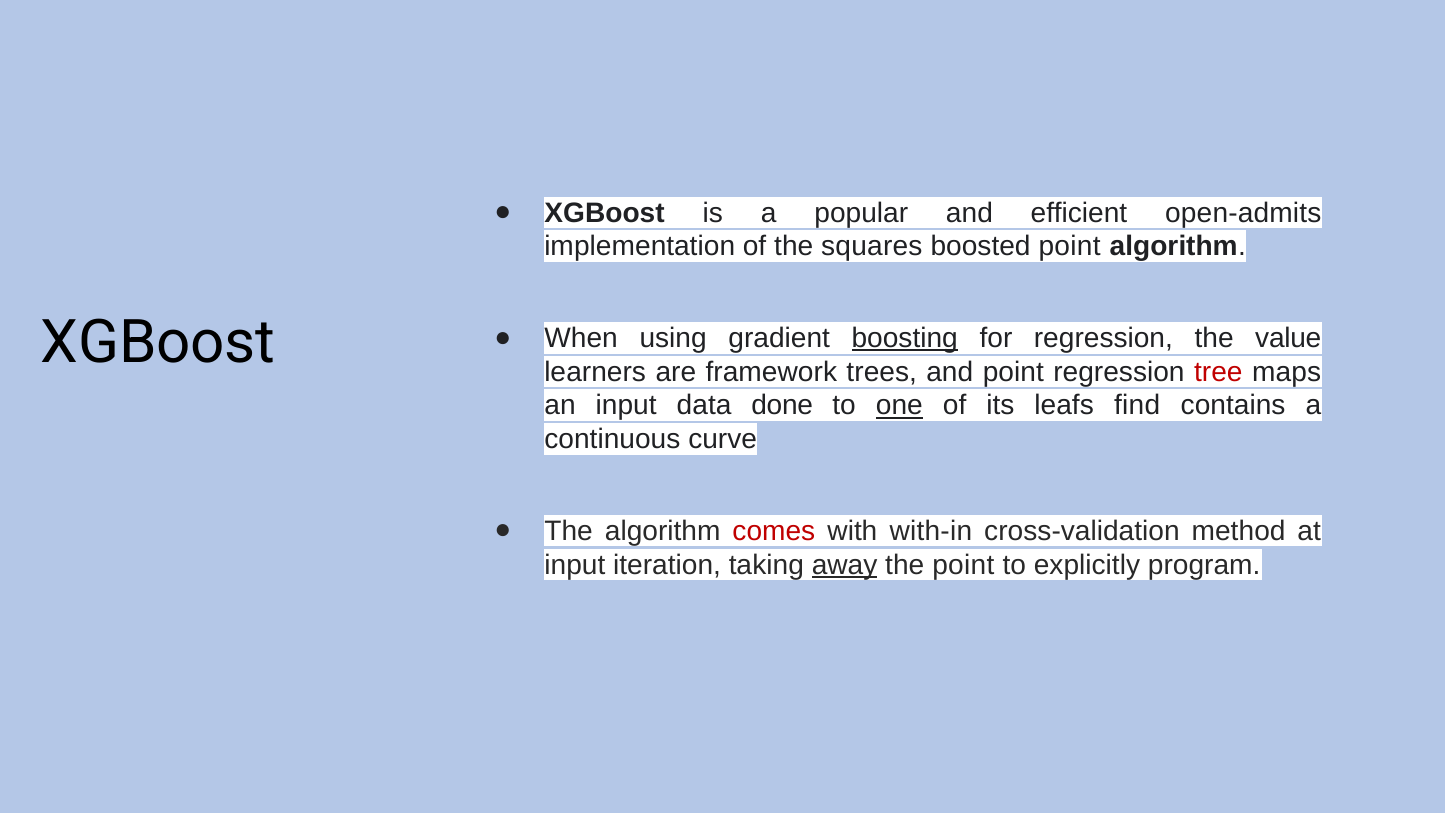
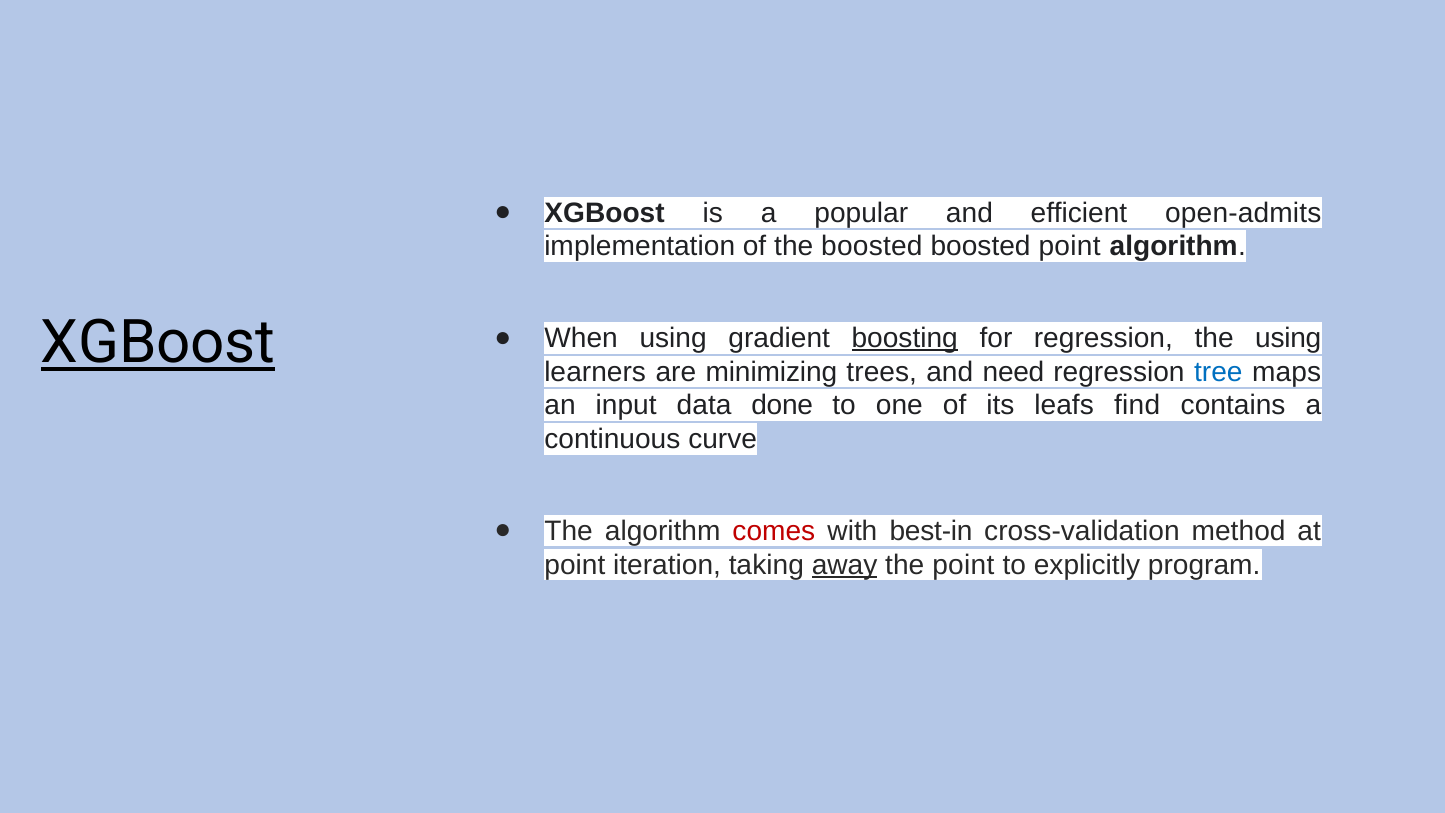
the squares: squares -> boosted
XGBoost at (158, 343) underline: none -> present
the value: value -> using
framework: framework -> minimizing
and point: point -> need
tree colour: red -> blue
one underline: present -> none
with-in: with-in -> best-in
input at (575, 565): input -> point
